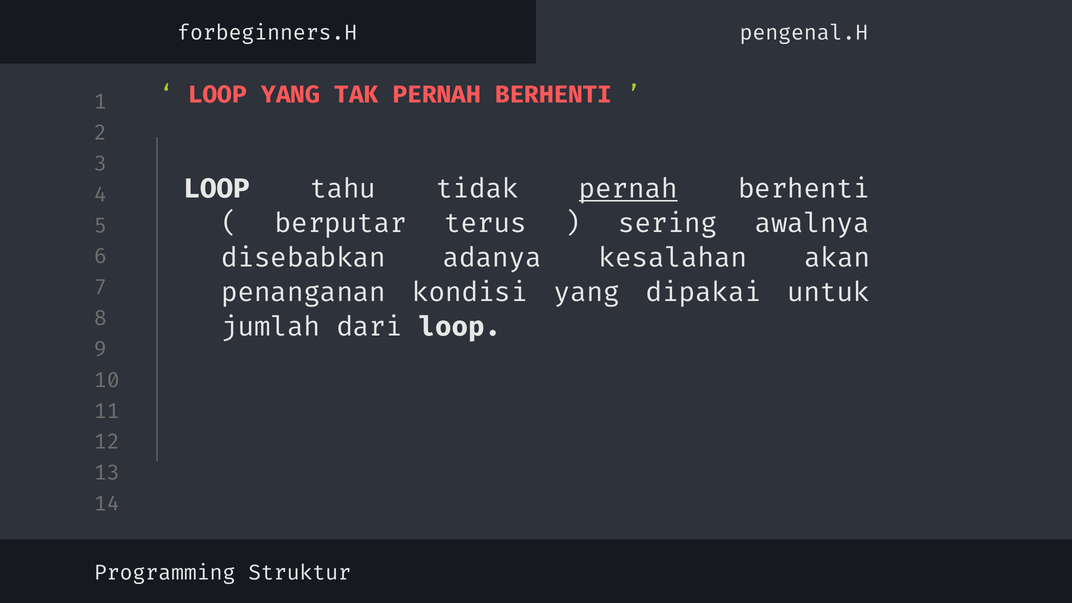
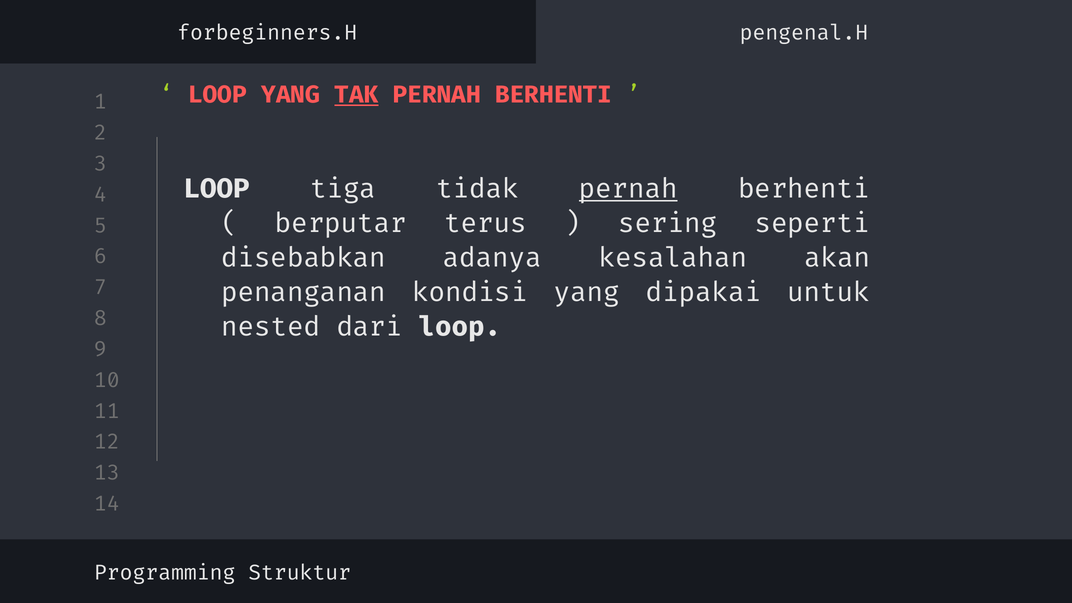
TAK underline: none -> present
tahu: tahu -> tiga
awalnya: awalnya -> seperti
jumlah: jumlah -> nested
